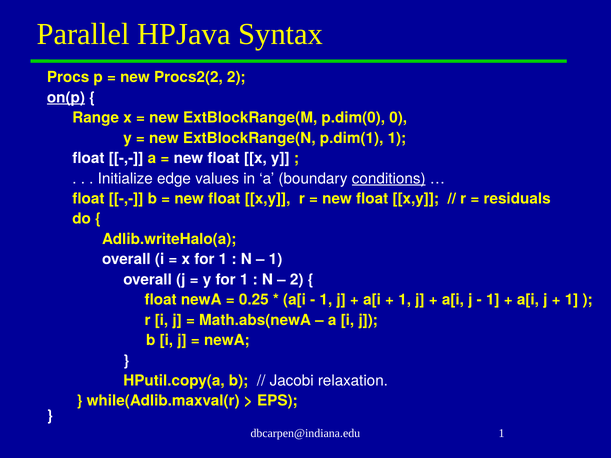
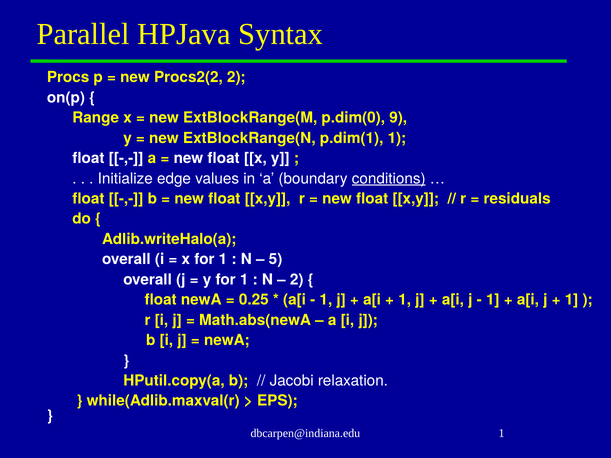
on(p underline: present -> none
0: 0 -> 9
1 at (276, 260): 1 -> 5
